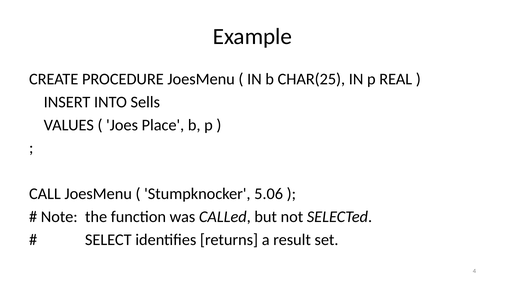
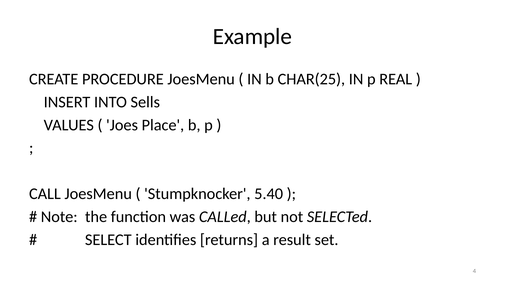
5.06: 5.06 -> 5.40
